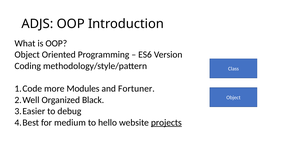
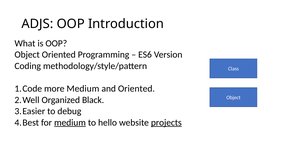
more Modules: Modules -> Medium
and Fortuner: Fortuner -> Oriented
medium at (70, 122) underline: none -> present
